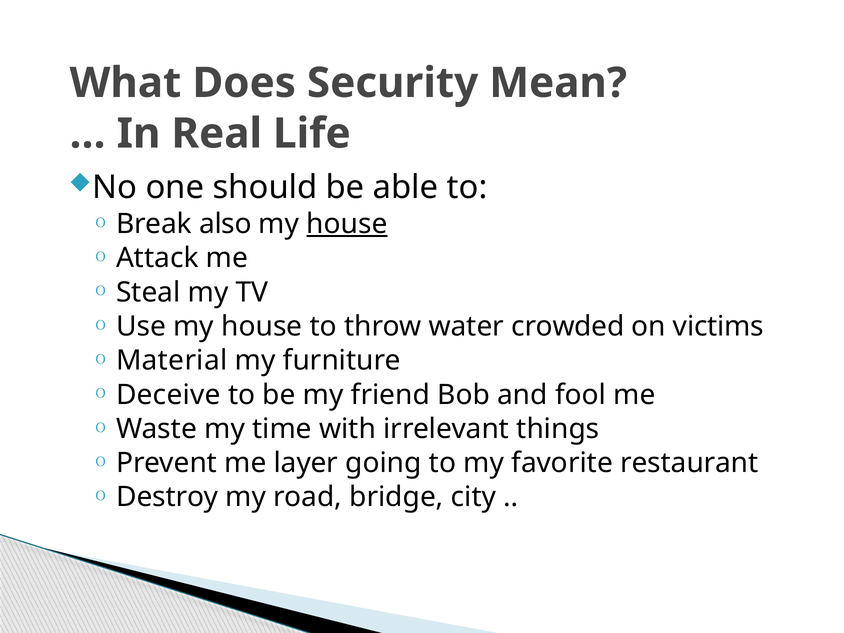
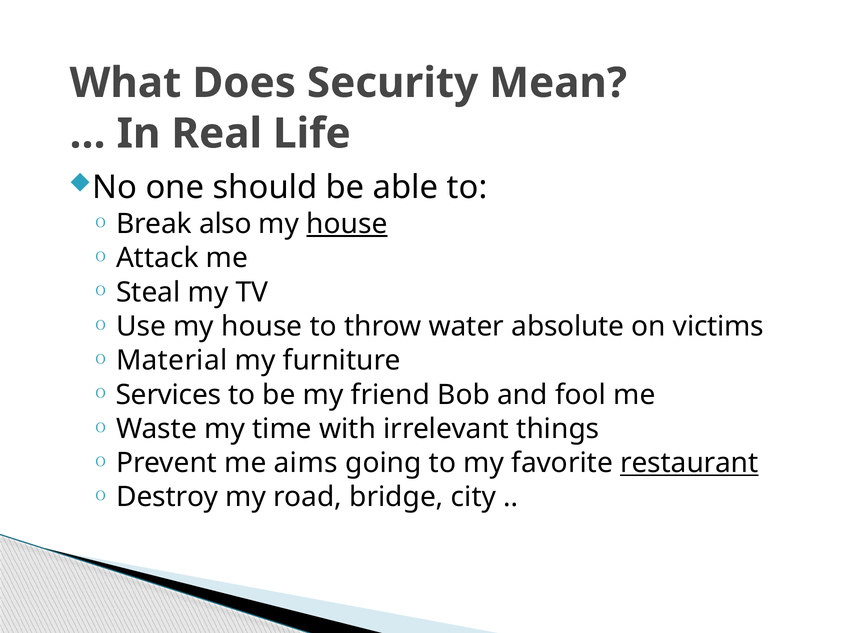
crowded: crowded -> absolute
Deceive: Deceive -> Services
layer: layer -> aims
restaurant underline: none -> present
